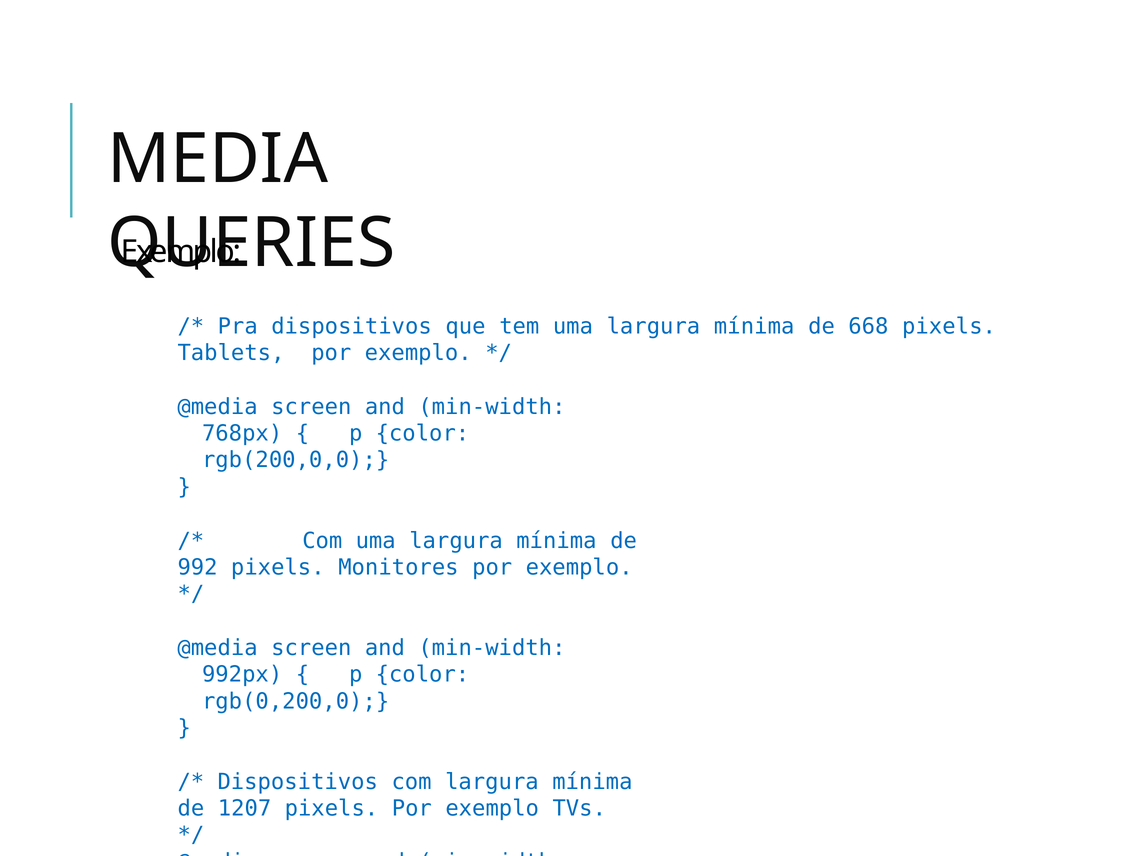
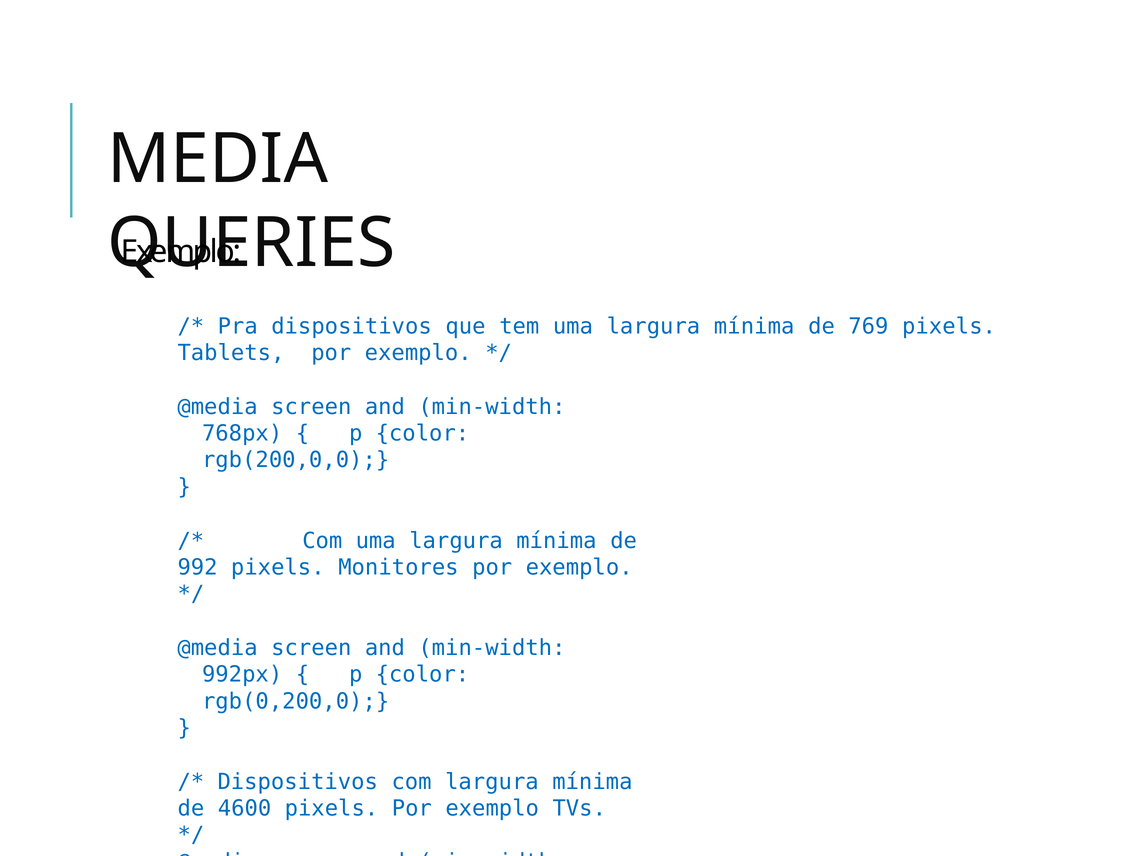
668: 668 -> 769
1207: 1207 -> 4600
